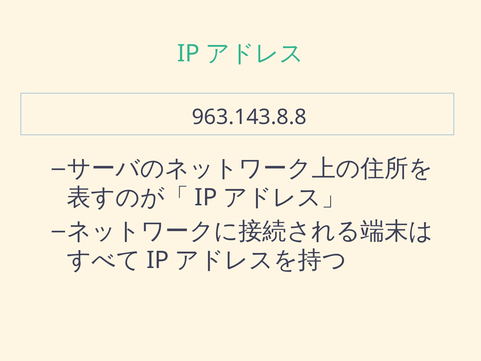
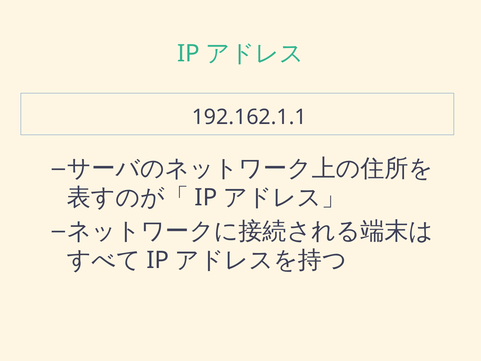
963.143.8.8: 963.143.8.8 -> 192.162.1.1
